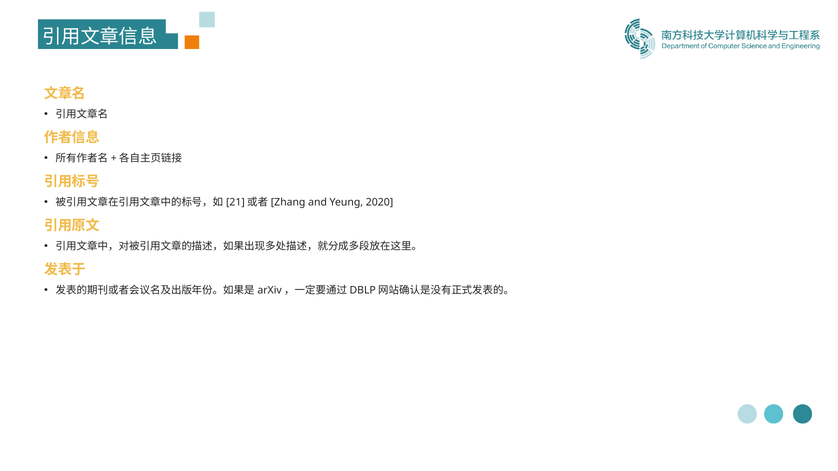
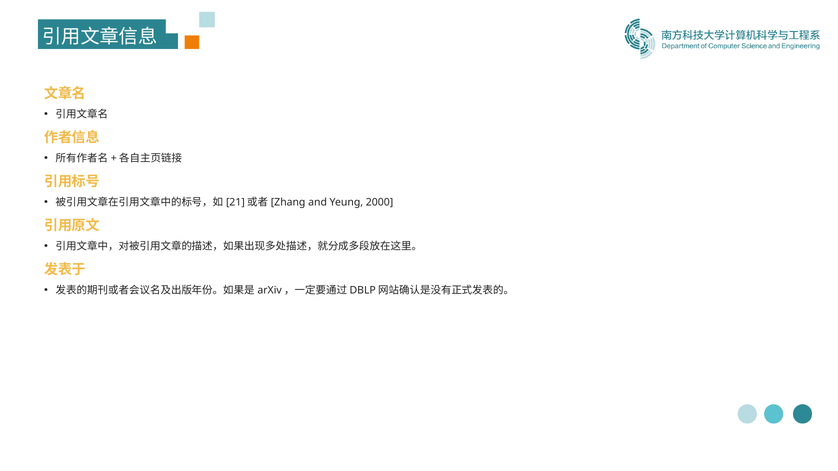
2020: 2020 -> 2000
